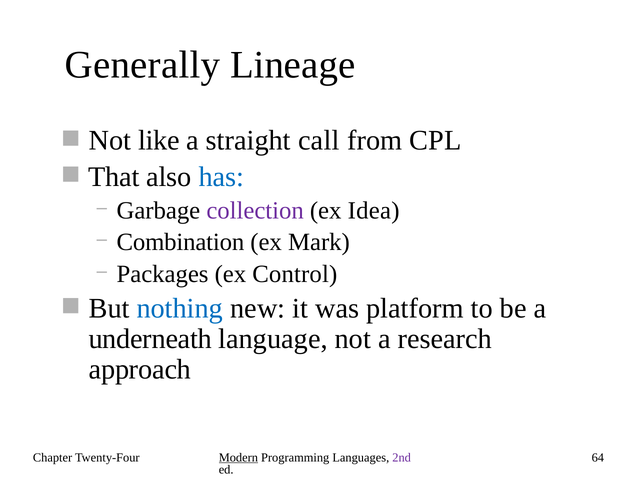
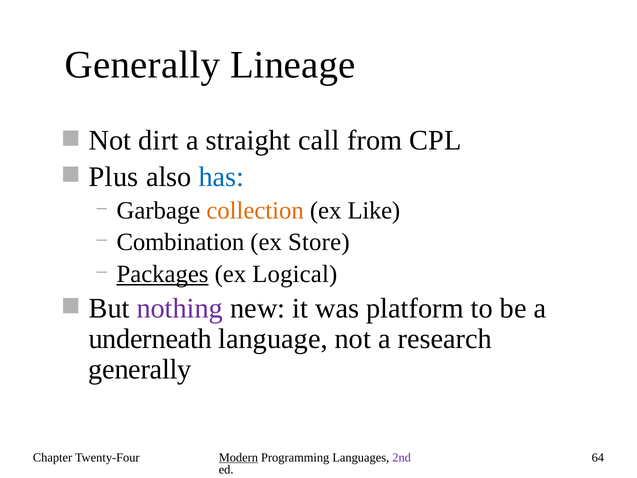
like: like -> dirt
That: That -> Plus
collection colour: purple -> orange
Idea: Idea -> Like
Mark: Mark -> Store
Packages underline: none -> present
Control: Control -> Logical
nothing colour: blue -> purple
approach at (140, 369): approach -> generally
